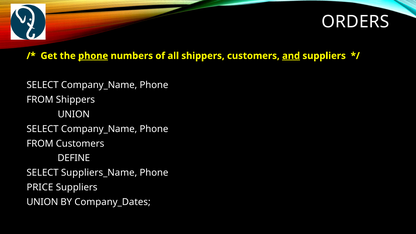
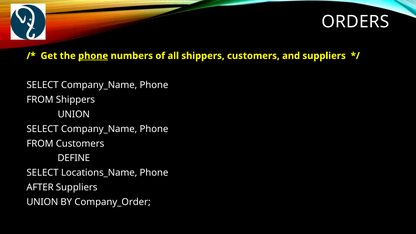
and underline: present -> none
Suppliers_Name: Suppliers_Name -> Locations_Name
PRICE: PRICE -> AFTER
Company_Dates: Company_Dates -> Company_Order
